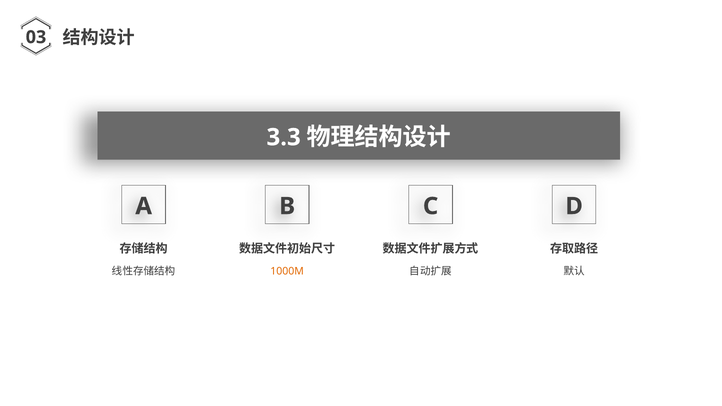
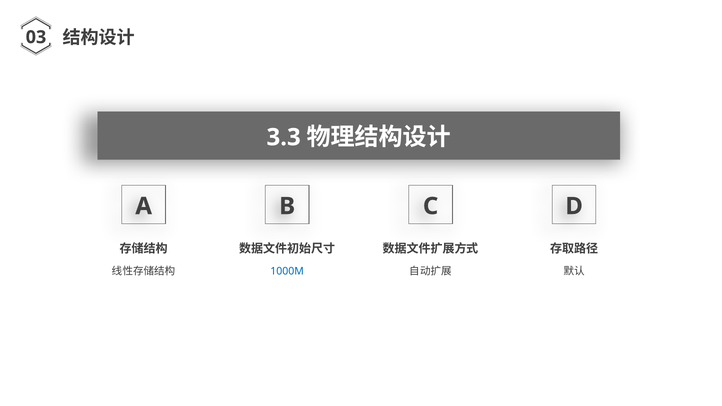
1000M colour: orange -> blue
